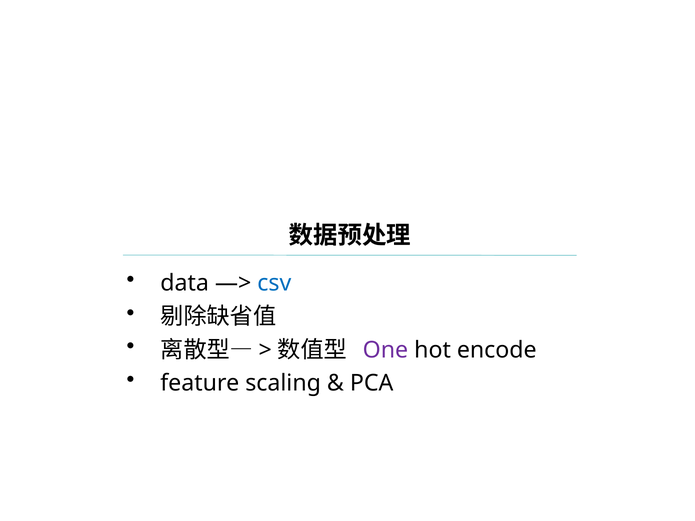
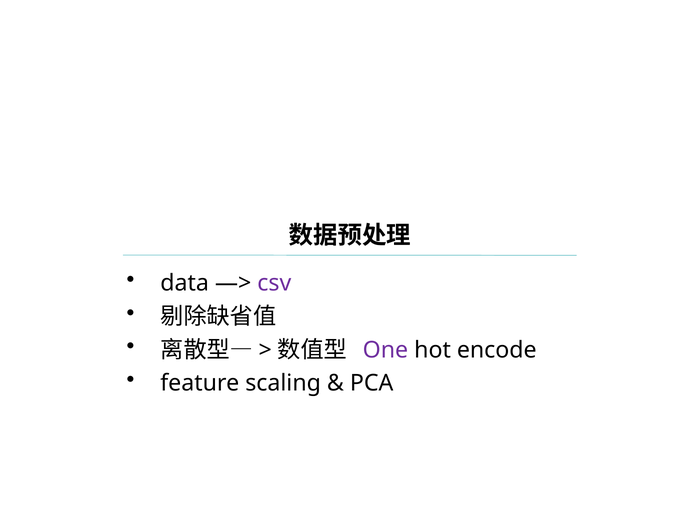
csv colour: blue -> purple
